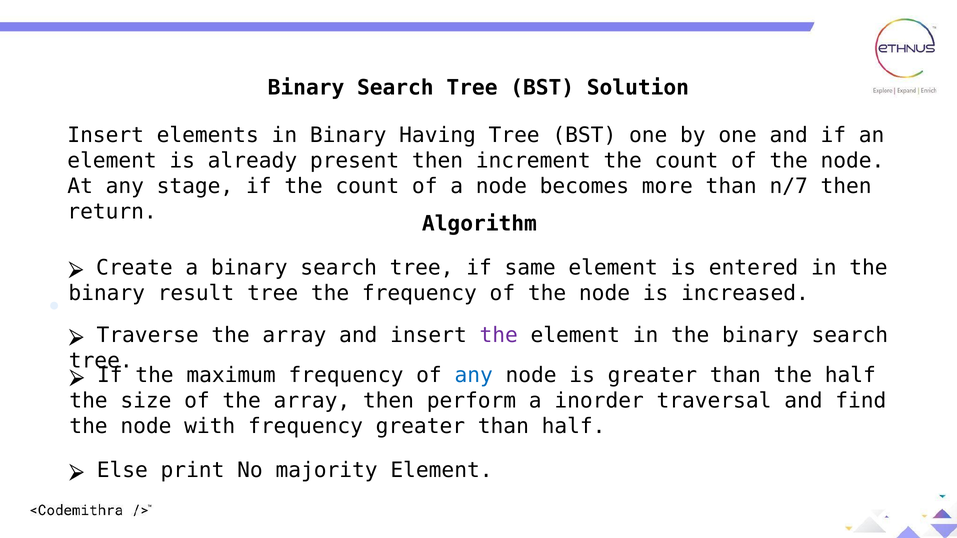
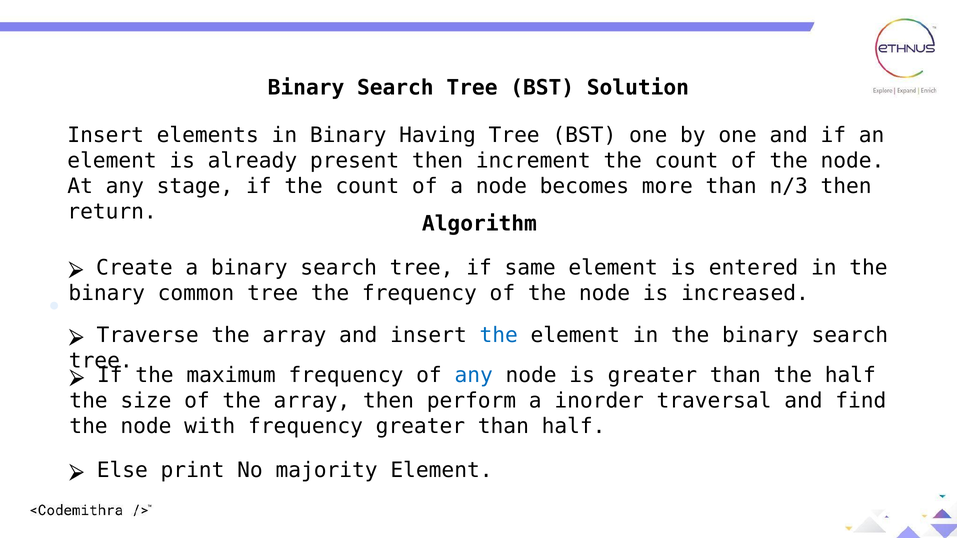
n/7: n/7 -> n/3
result: result -> common
the at (499, 335) colour: purple -> blue
